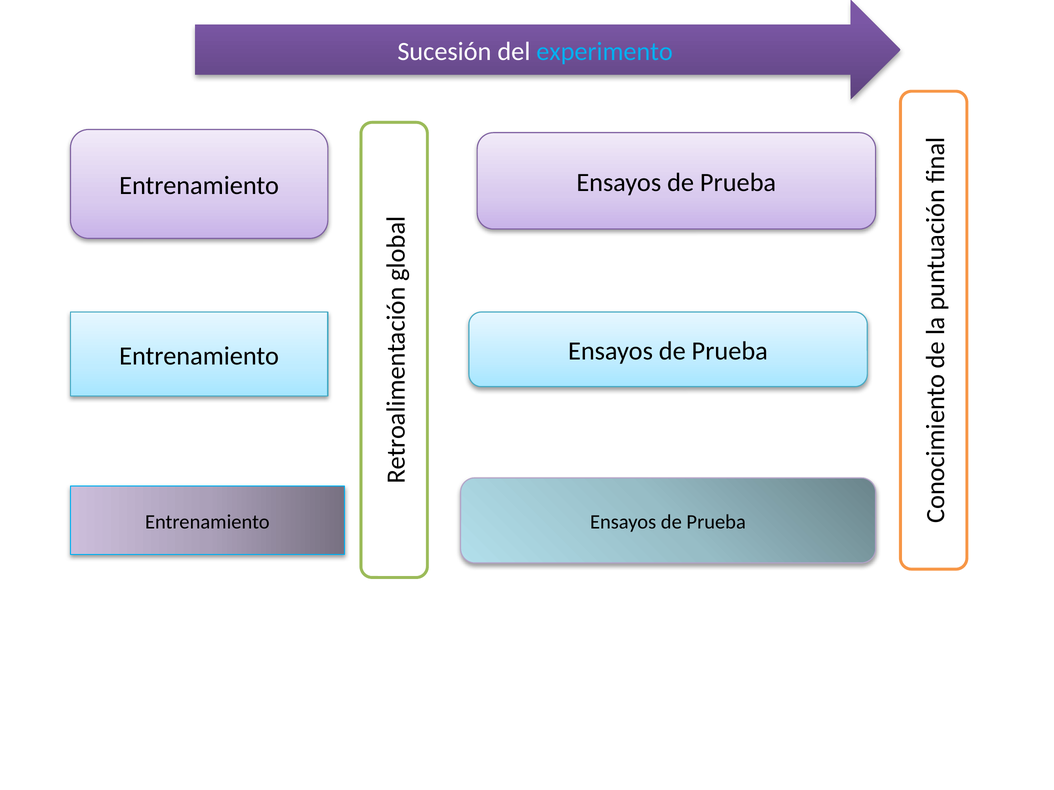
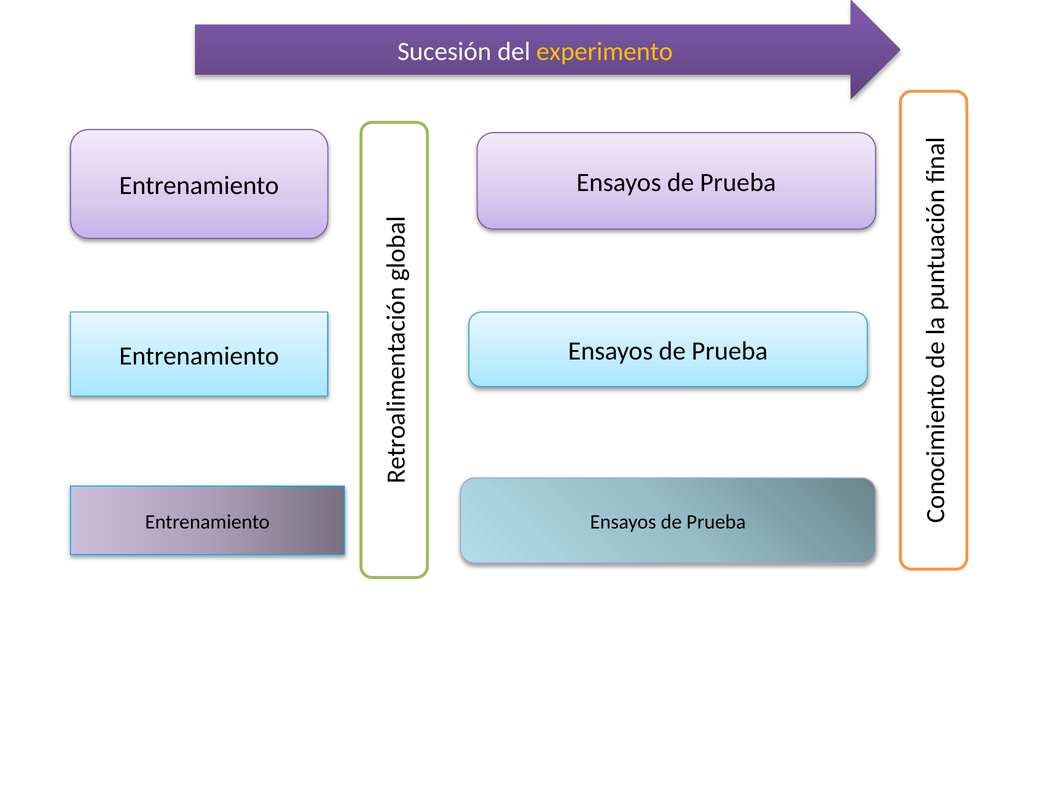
experimento colour: light blue -> yellow
